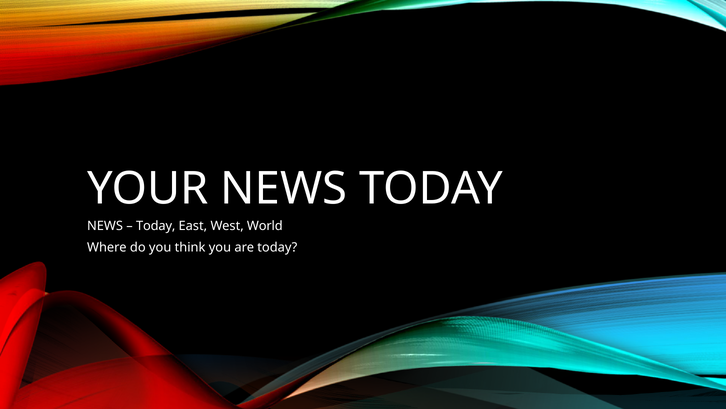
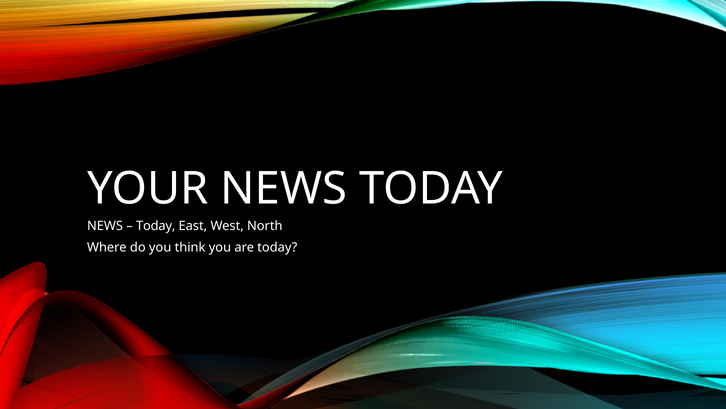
World: World -> North
